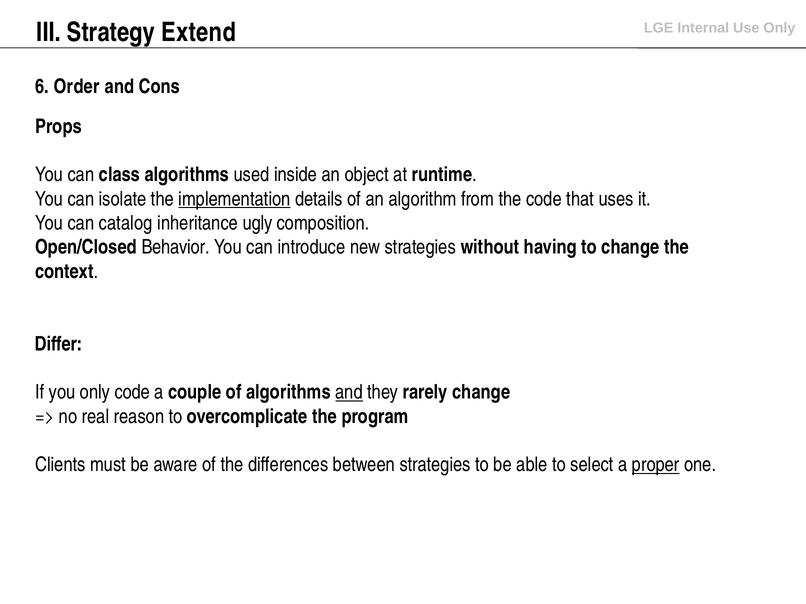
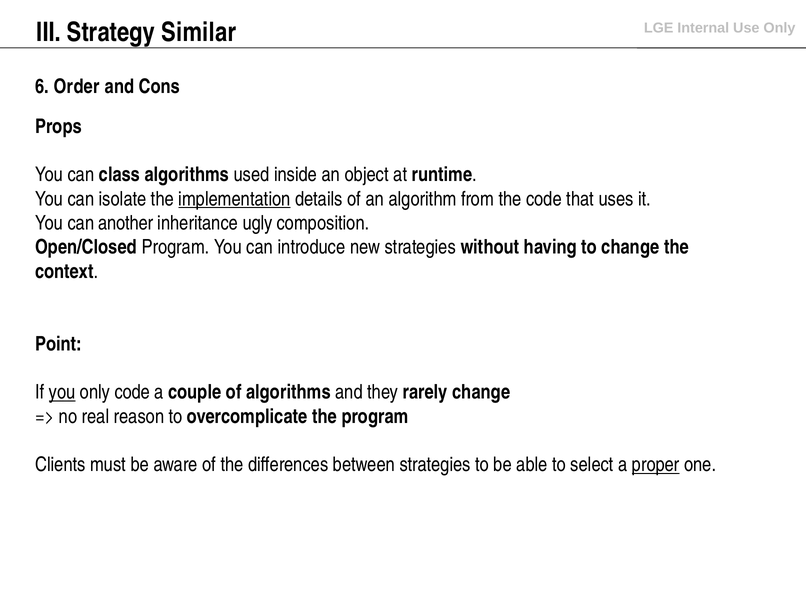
Extend: Extend -> Similar
catalog: catalog -> another
Open/Closed Behavior: Behavior -> Program
Differ: Differ -> Point
you at (62, 393) underline: none -> present
and at (349, 393) underline: present -> none
